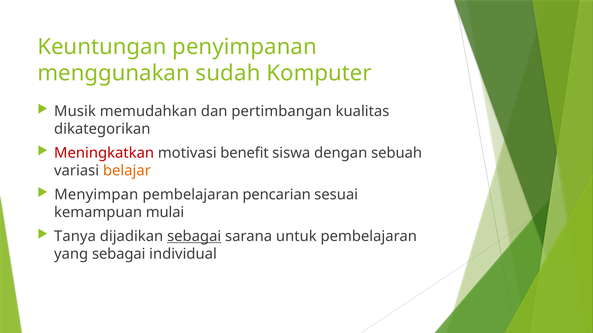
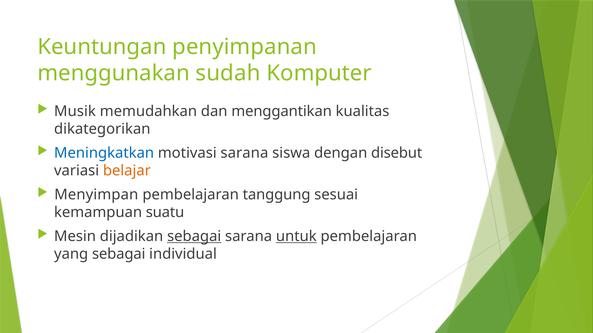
pertimbangan: pertimbangan -> menggantikan
Meningkatkan colour: red -> blue
motivasi benefit: benefit -> sarana
sebuah: sebuah -> disebut
pencarian: pencarian -> tanggung
mulai: mulai -> suatu
Tanya: Tanya -> Mesin
untuk underline: none -> present
